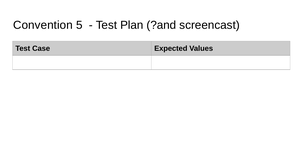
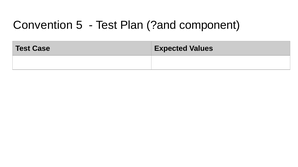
screencast: screencast -> component
